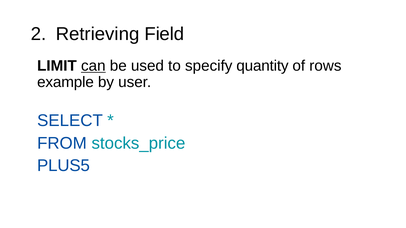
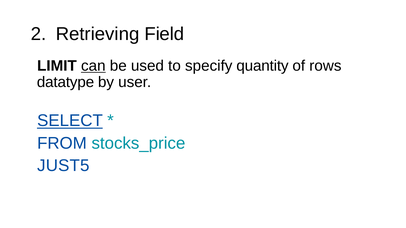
example: example -> datatype
SELECT underline: none -> present
PLUS5: PLUS5 -> JUST5
